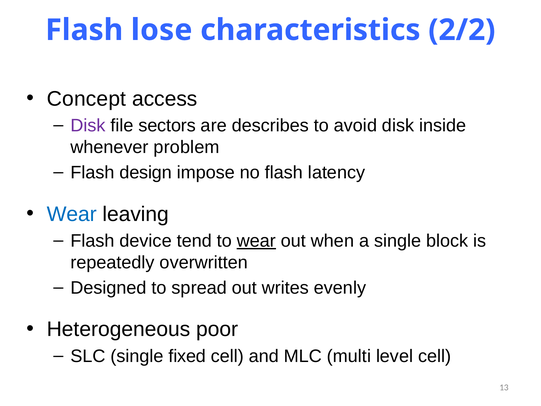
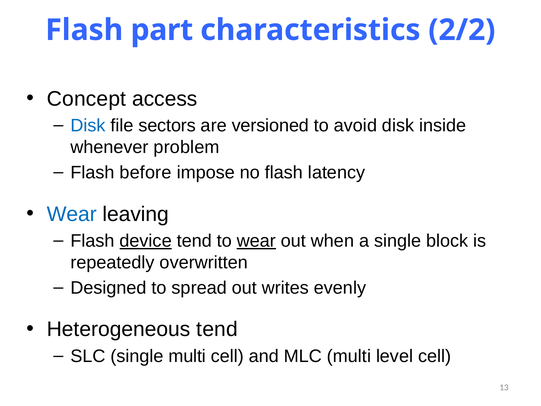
lose: lose -> part
Disk at (88, 126) colour: purple -> blue
describes: describes -> versioned
design: design -> before
device underline: none -> present
Heterogeneous poor: poor -> tend
single fixed: fixed -> multi
